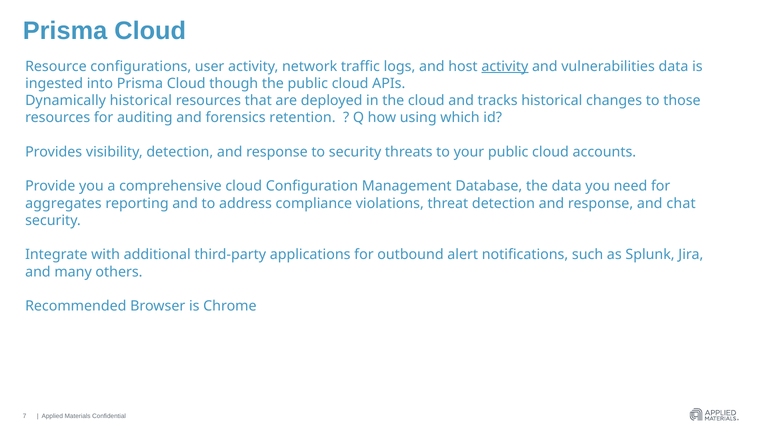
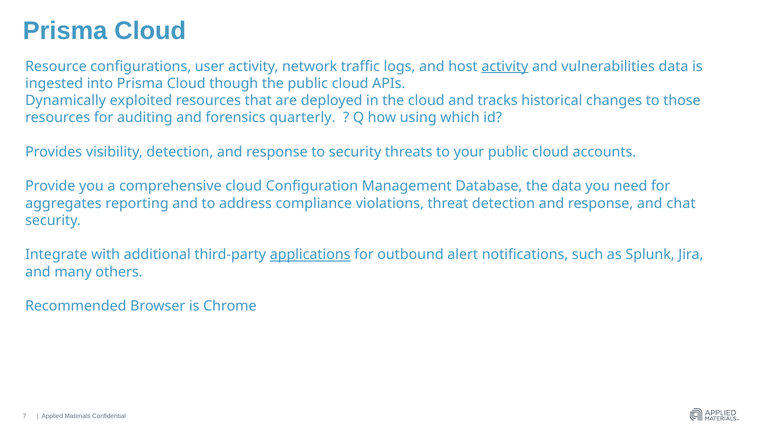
Dynamically historical: historical -> exploited
retention: retention -> quarterly
applications underline: none -> present
